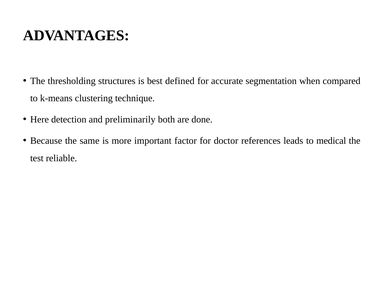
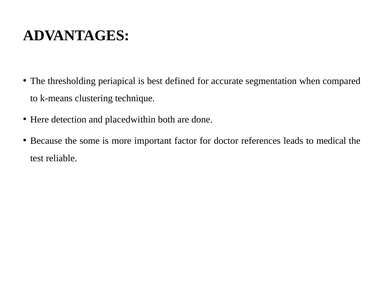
structures: structures -> periapical
preliminarily: preliminarily -> placedwithin
same: same -> some
